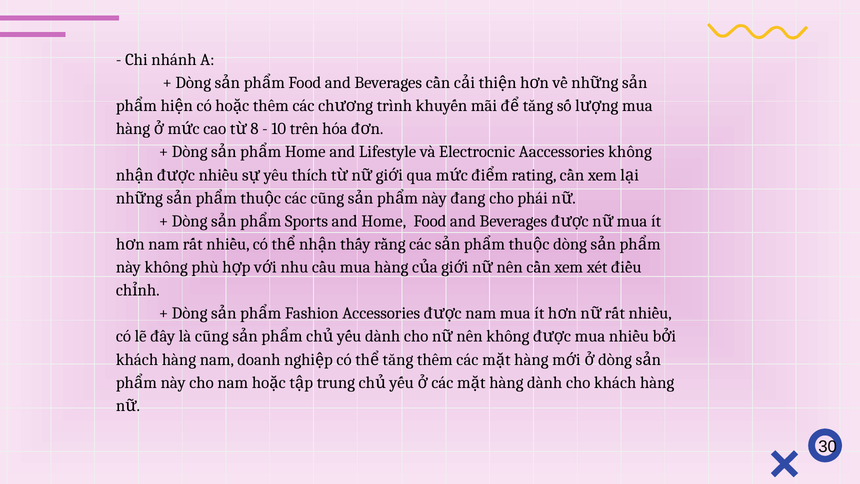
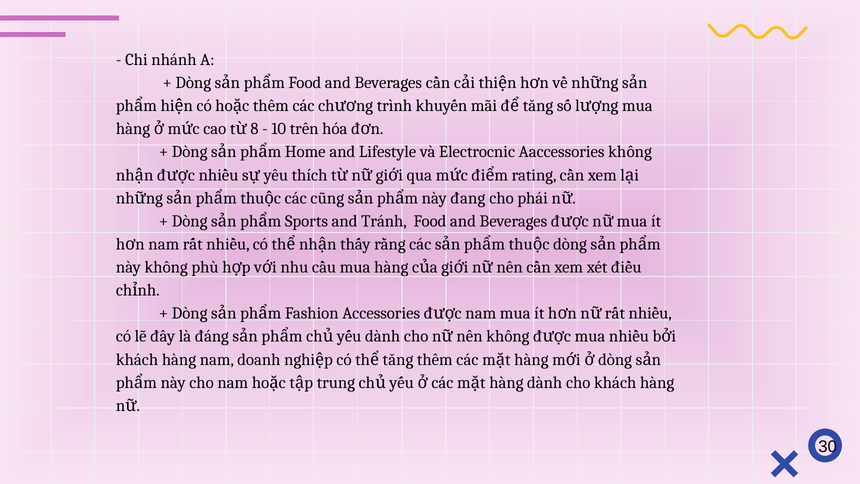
and Home: Home -> Tránh
là cũng: cũng -> đáng
